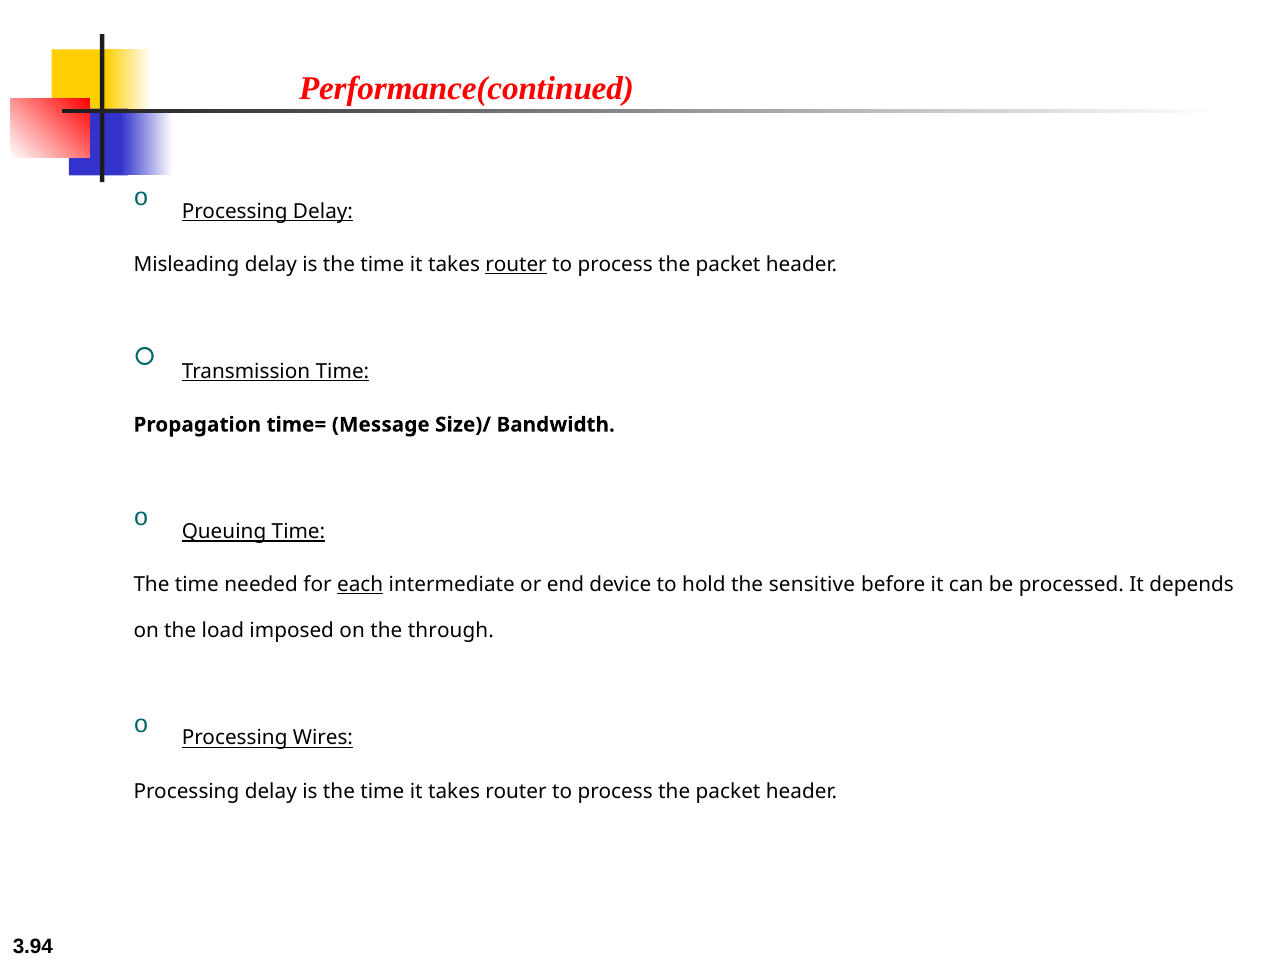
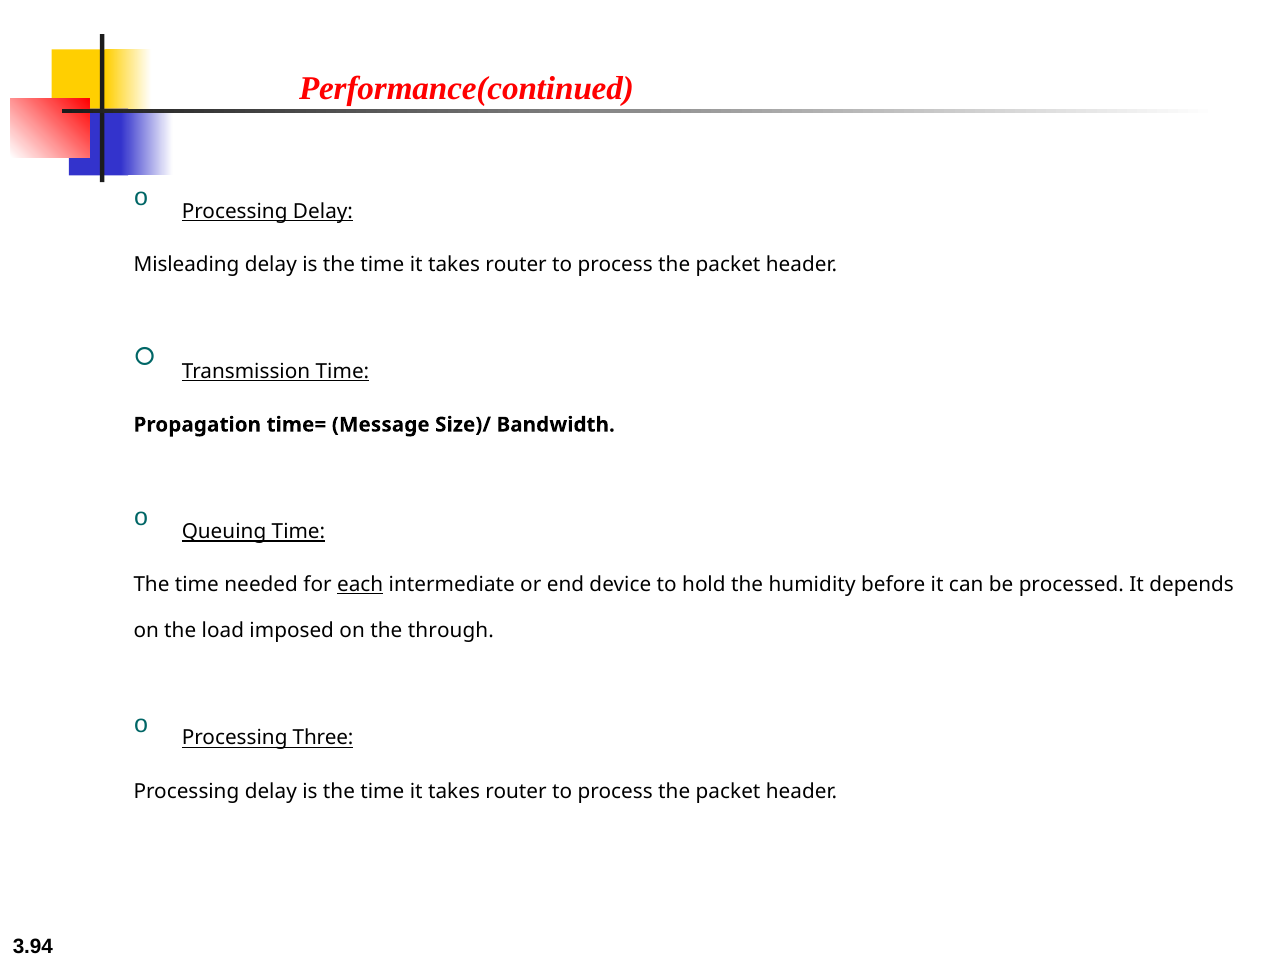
router at (516, 264) underline: present -> none
sensitive: sensitive -> humidity
Wires: Wires -> Three
